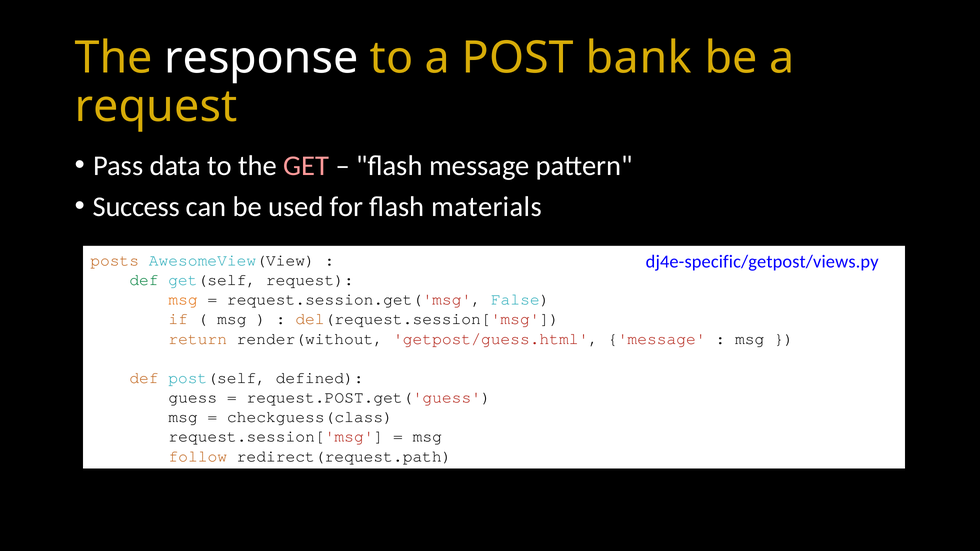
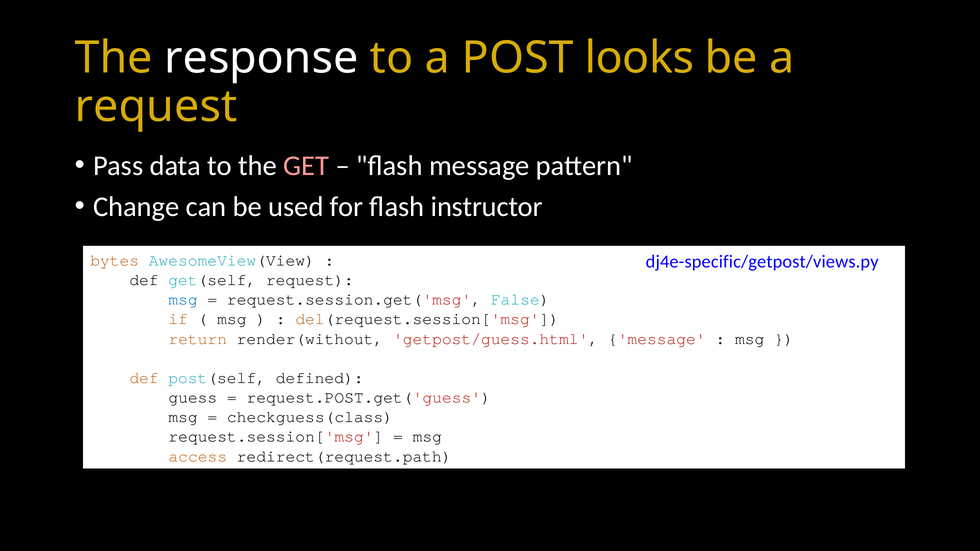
bank: bank -> looks
Success: Success -> Change
materials: materials -> instructor
posts: posts -> bytes
def at (144, 280) colour: green -> black
msg at (183, 300) colour: orange -> blue
follow: follow -> access
